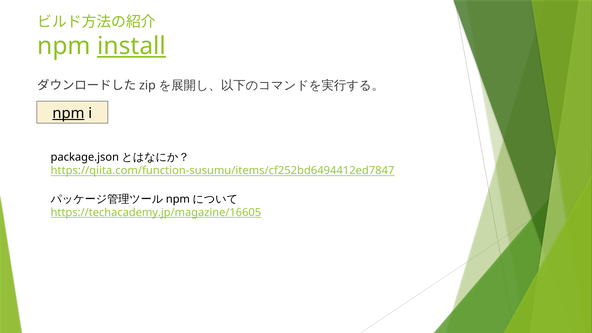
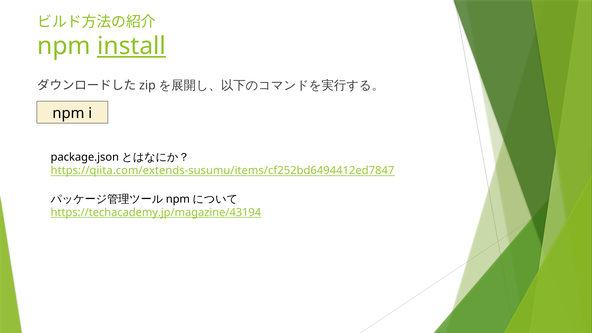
npm at (68, 113) underline: present -> none
https://qiita.com/function-susumu/items/cf252bd6494412ed7847: https://qiita.com/function-susumu/items/cf252bd6494412ed7847 -> https://qiita.com/extends-susumu/items/cf252bd6494412ed7847
https://techacademy.jp/magazine/16605: https://techacademy.jp/magazine/16605 -> https://techacademy.jp/magazine/43194
